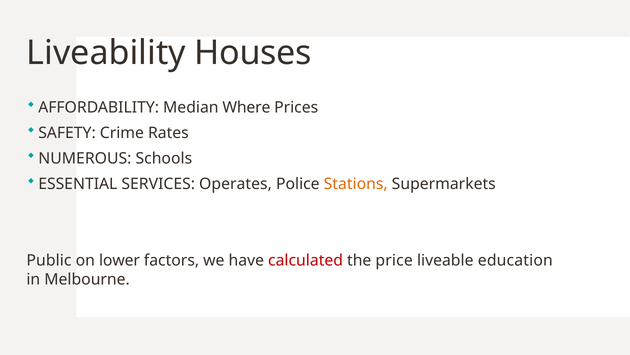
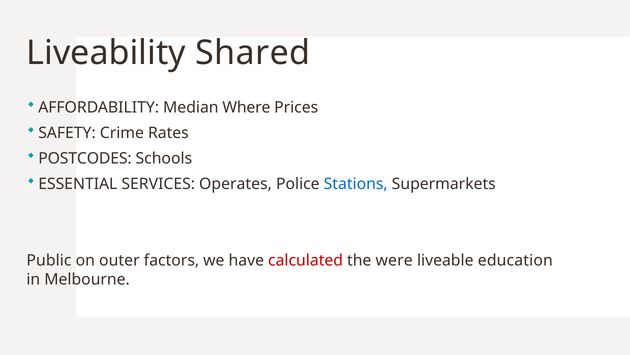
Houses: Houses -> Shared
NUMEROUS: NUMEROUS -> POSTCODES
Stations colour: orange -> blue
lower: lower -> outer
price: price -> were
